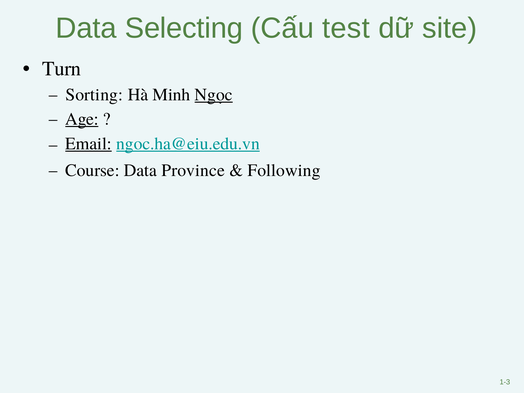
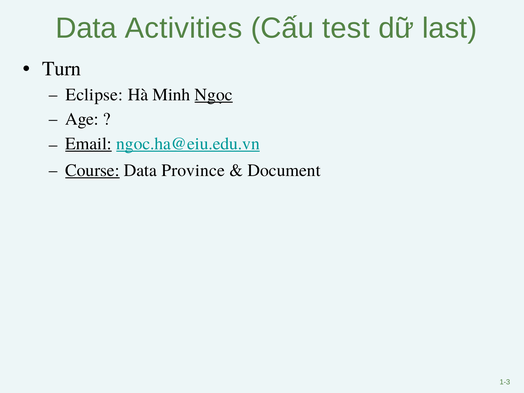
Selecting: Selecting -> Activities
site: site -> last
Sorting: Sorting -> Eclipse
Age underline: present -> none
Course underline: none -> present
Following: Following -> Document
